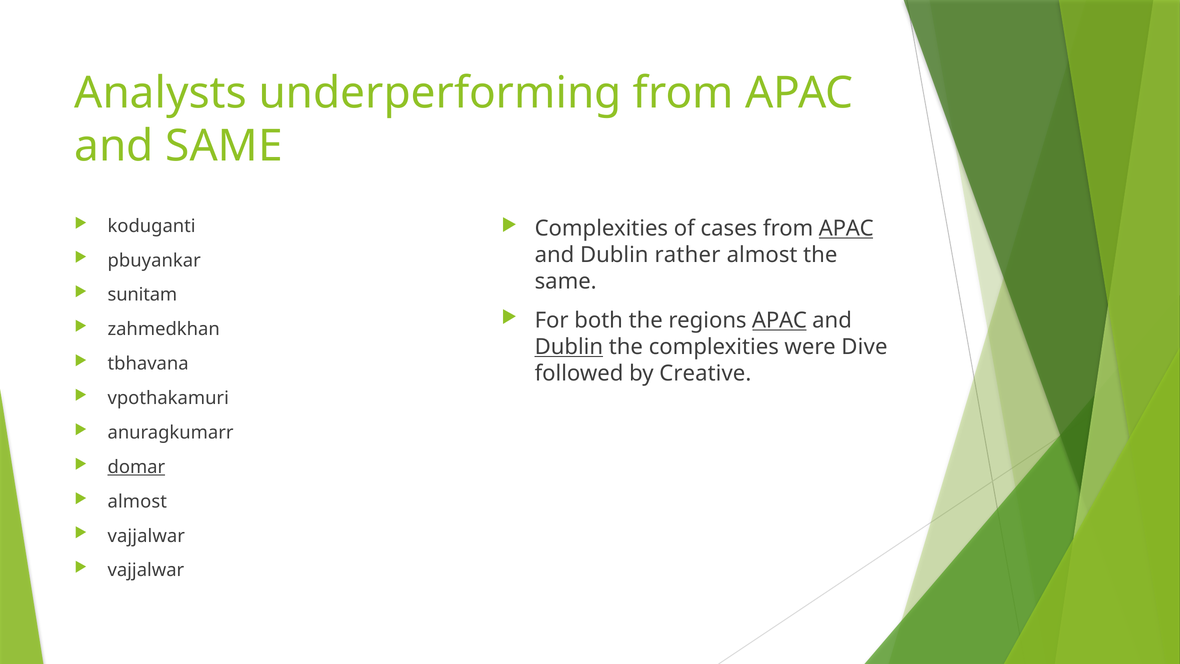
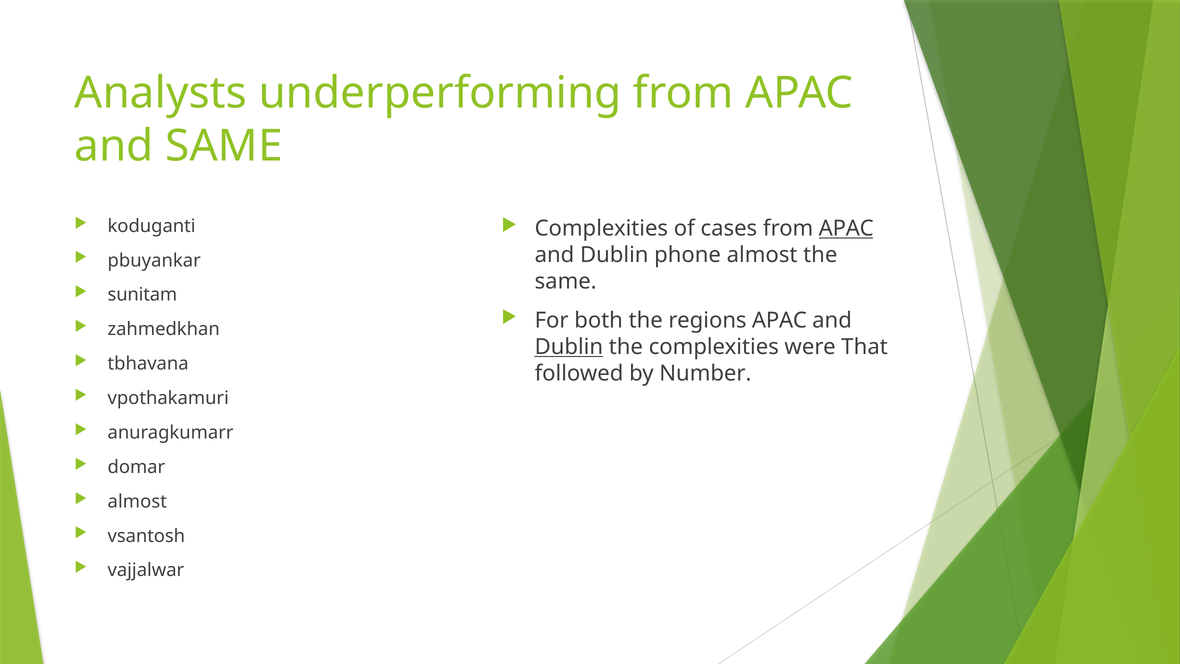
rather: rather -> phone
APAC at (779, 320) underline: present -> none
Dive: Dive -> That
Creative: Creative -> Number
domar underline: present -> none
vajjalwar at (146, 536): vajjalwar -> vsantosh
